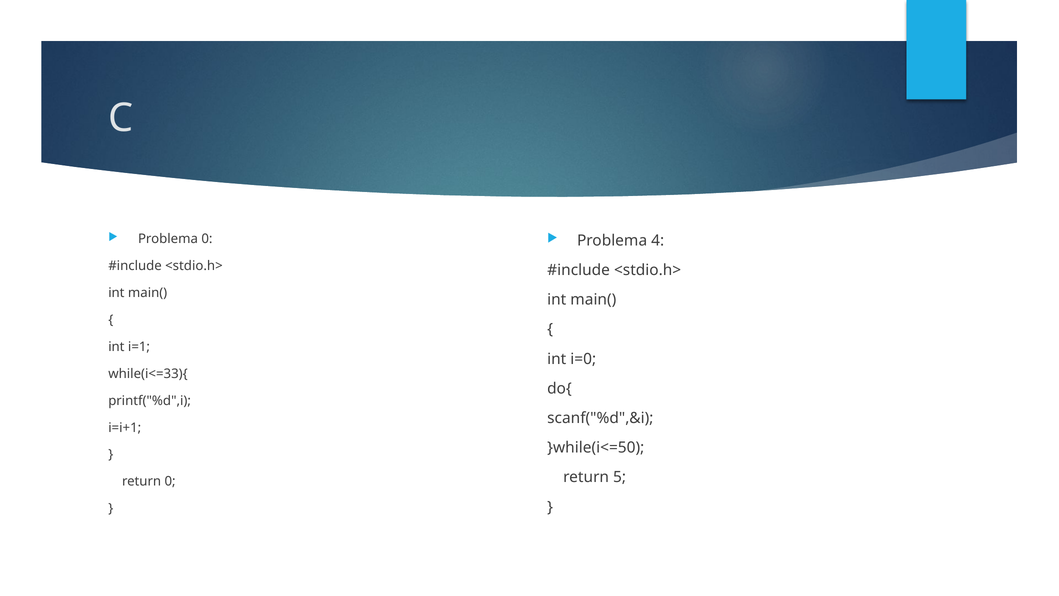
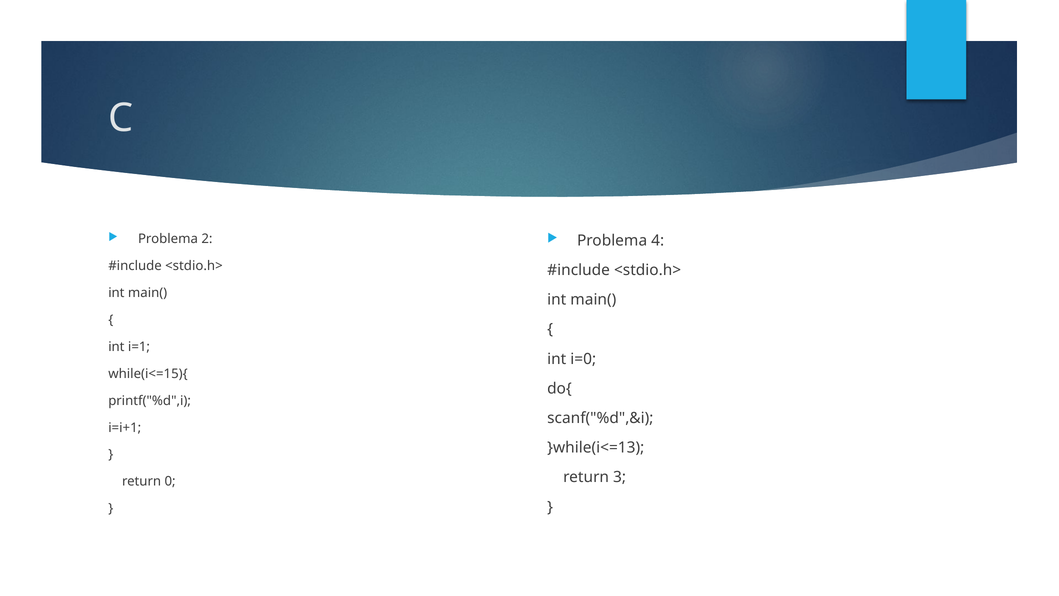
Problema 0: 0 -> 2
while(i<=33){: while(i<=33){ -> while(i<=15){
}while(i<=50: }while(i<=50 -> }while(i<=13
5: 5 -> 3
